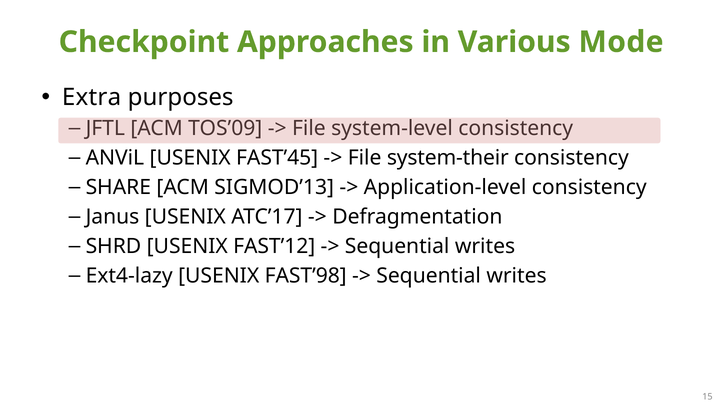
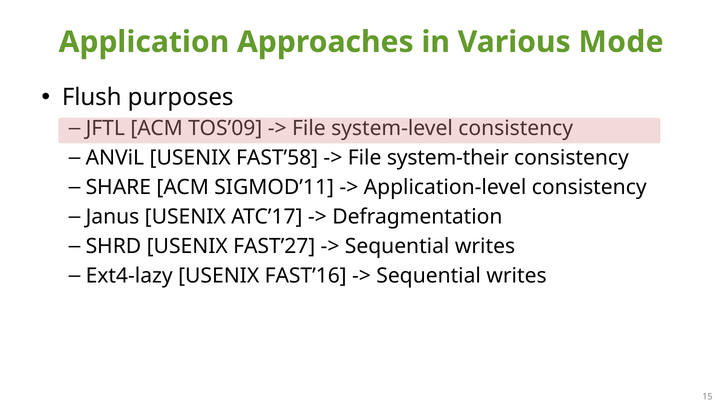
Checkpoint: Checkpoint -> Application
Extra: Extra -> Flush
FAST’45: FAST’45 -> FAST’58
SIGMOD’13: SIGMOD’13 -> SIGMOD’11
FAST’12: FAST’12 -> FAST’27
FAST’98: FAST’98 -> FAST’16
